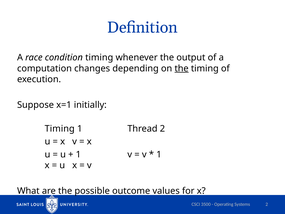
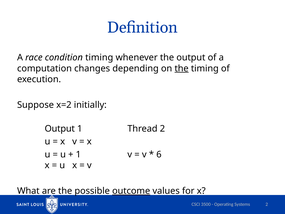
x=1: x=1 -> x=2
Timing at (60, 129): Timing -> Output
1 at (159, 154): 1 -> 6
outcome underline: none -> present
